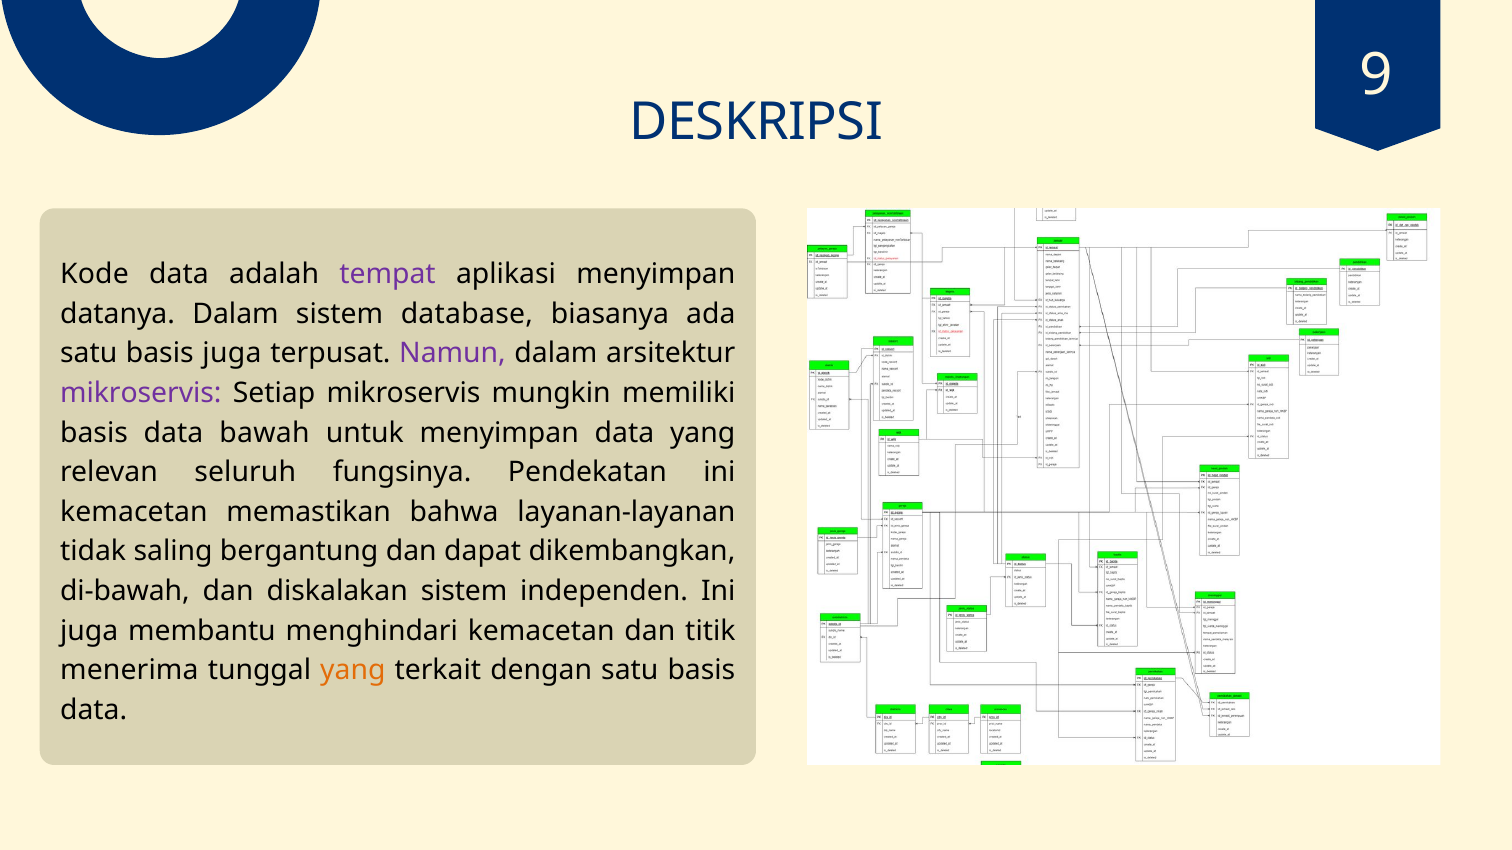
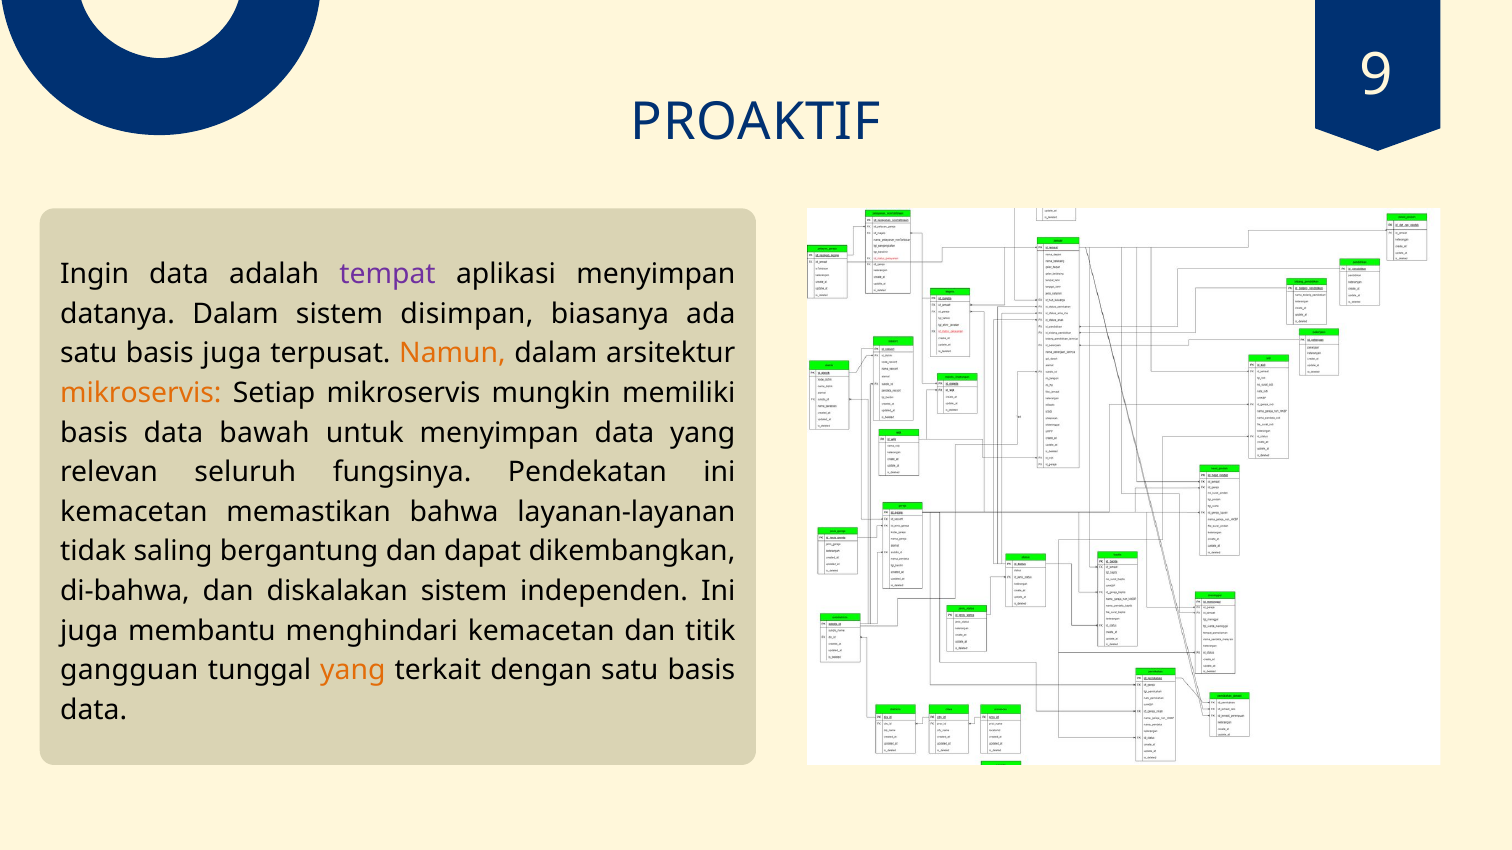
DESKRIPSI: DESKRIPSI -> PROAKTIF
Kode: Kode -> Ingin
database: database -> disimpan
Namun colour: purple -> orange
mikroservis at (141, 393) colour: purple -> orange
di-bawah: di-bawah -> di-bahwa
menerima: menerima -> gangguan
